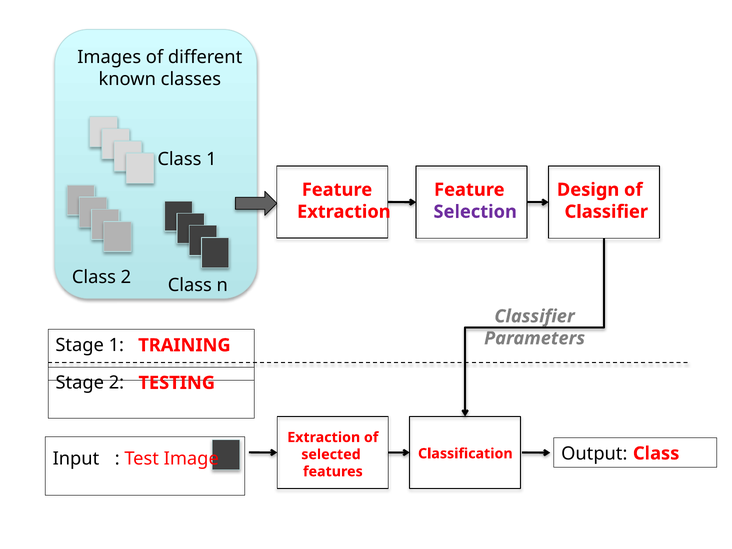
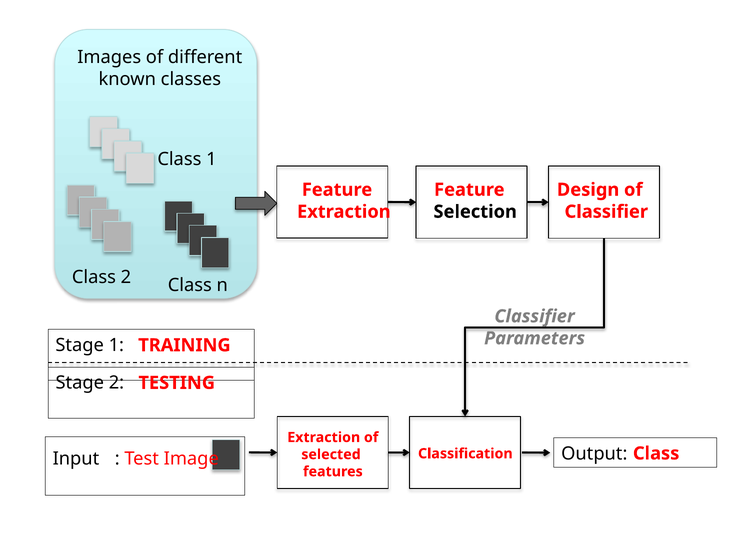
Selection colour: purple -> black
